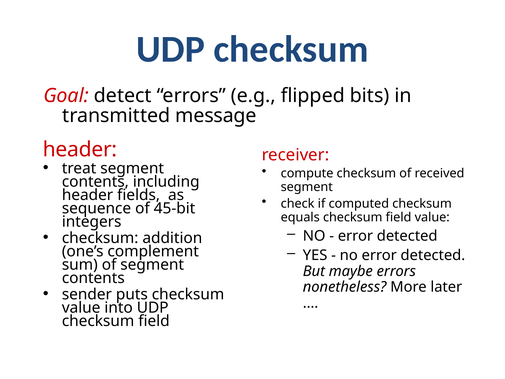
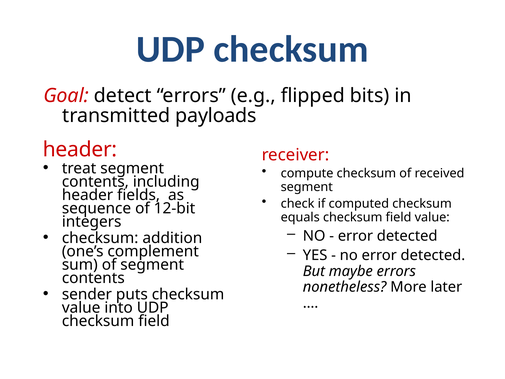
message: message -> payloads
45-bit: 45-bit -> 12-bit
